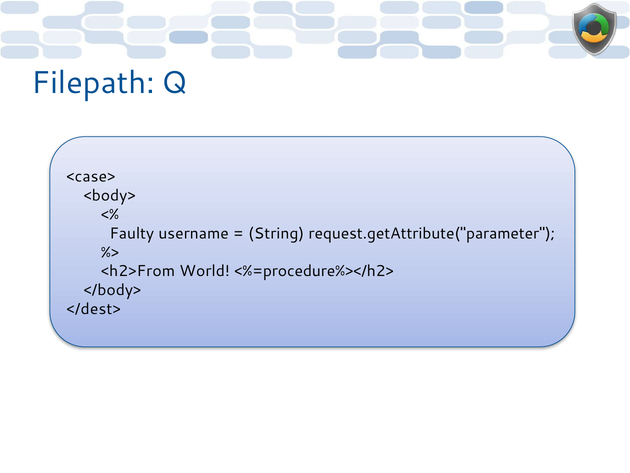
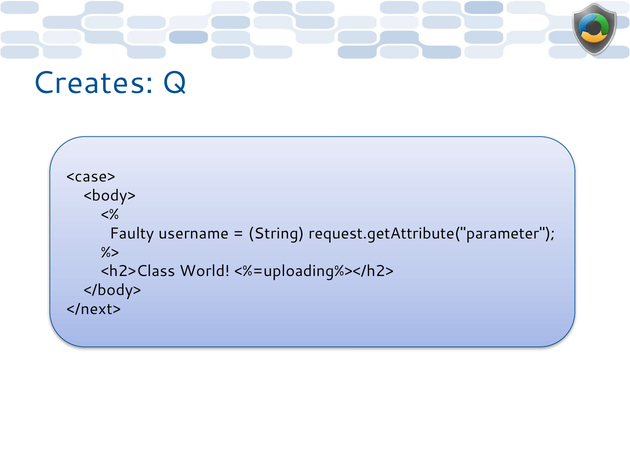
Filepath: Filepath -> Creates
<h2>From: <h2>From -> <h2>Class
<%=procedure%></h2>: <%=procedure%></h2> -> <%=uploading%></h2>
</dest>: </dest> -> </next>
